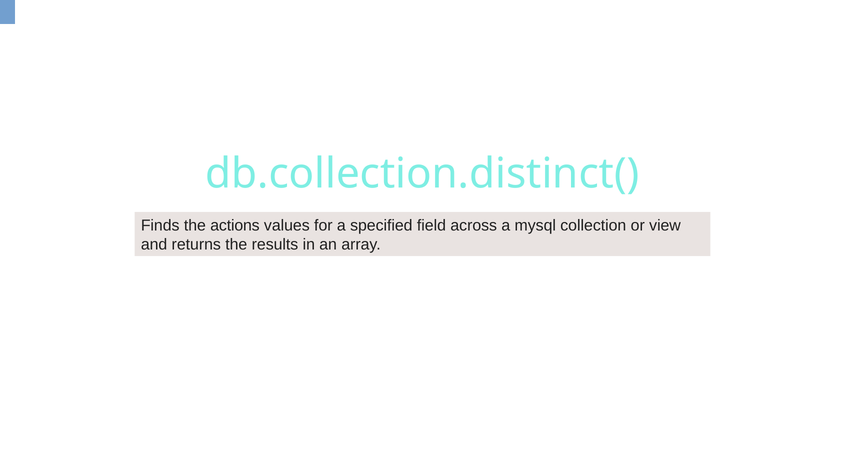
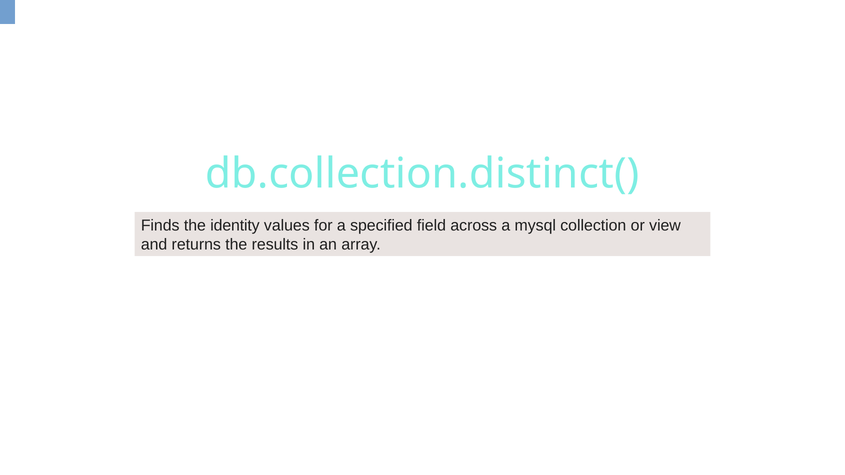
actions: actions -> identity
